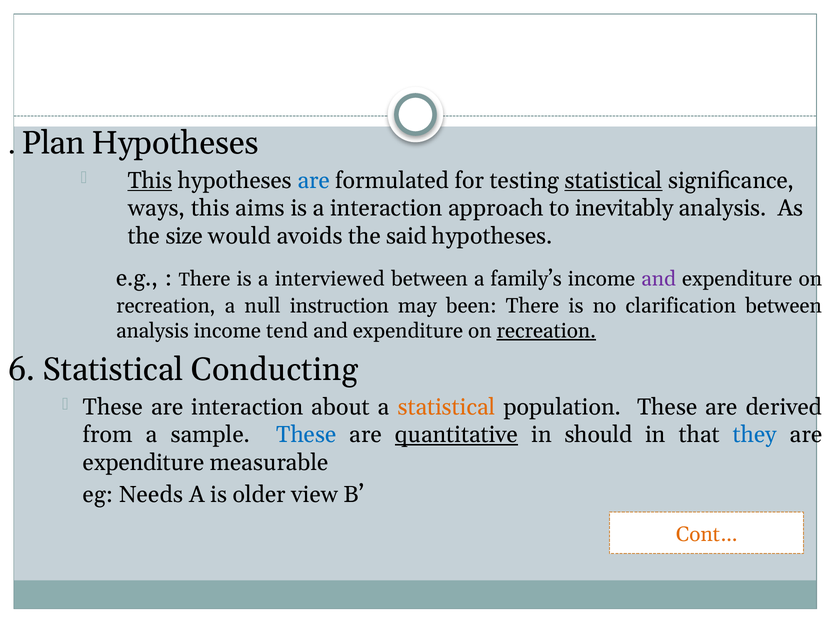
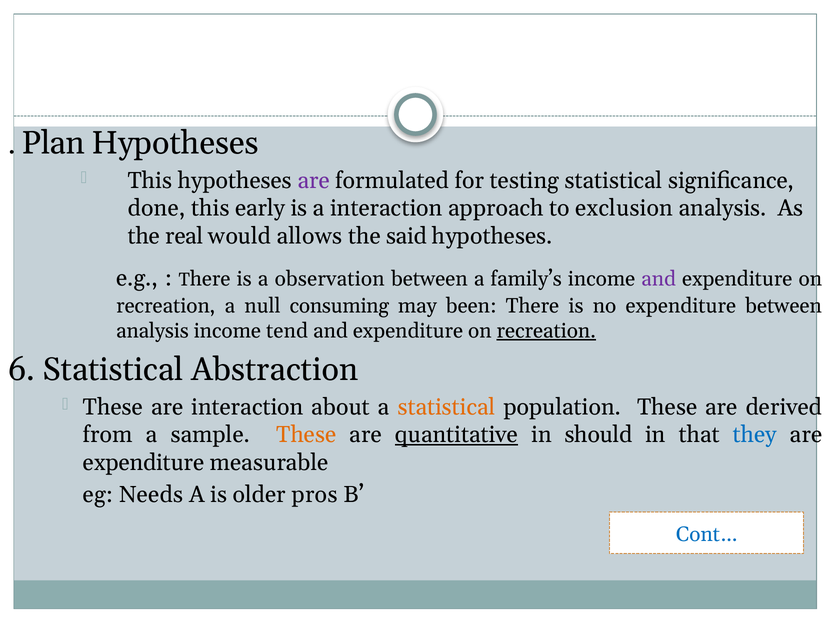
This at (150, 181) underline: present -> none
are at (314, 181) colour: blue -> purple
statistical at (614, 181) underline: present -> none
ways: ways -> done
aims: aims -> early
inevitably: inevitably -> exclusion
size: size -> real
avoids: avoids -> allows
interviewed: interviewed -> observation
instruction: instruction -> consuming
no clarification: clarification -> expenditure
Conducting: Conducting -> Abstraction
These at (306, 435) colour: blue -> orange
view: view -> pros
Cont… colour: orange -> blue
